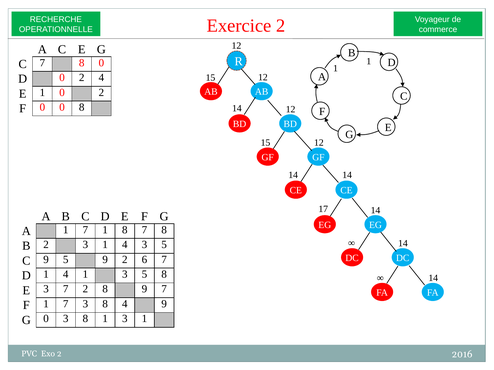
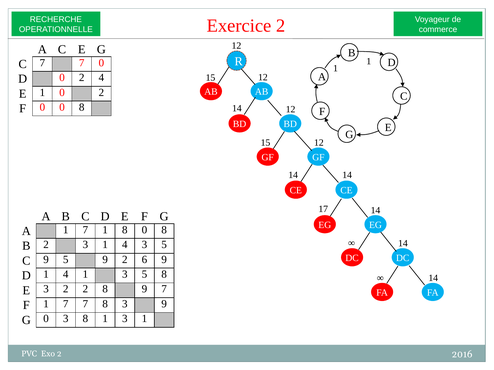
C 7 8: 8 -> 7
8 7: 7 -> 0
6 7: 7 -> 9
3 7: 7 -> 2
1 7 3: 3 -> 7
8 4: 4 -> 3
